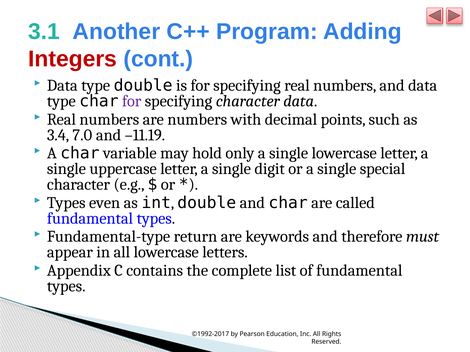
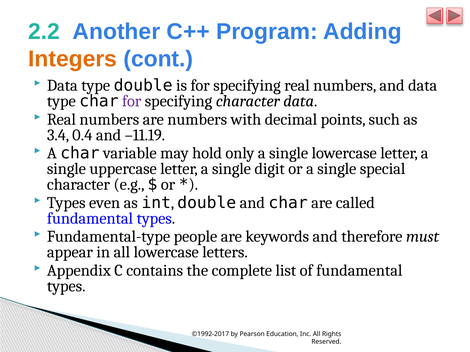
3.1: 3.1 -> 2.2
Integers colour: red -> orange
7.0: 7.0 -> 0.4
return: return -> people
